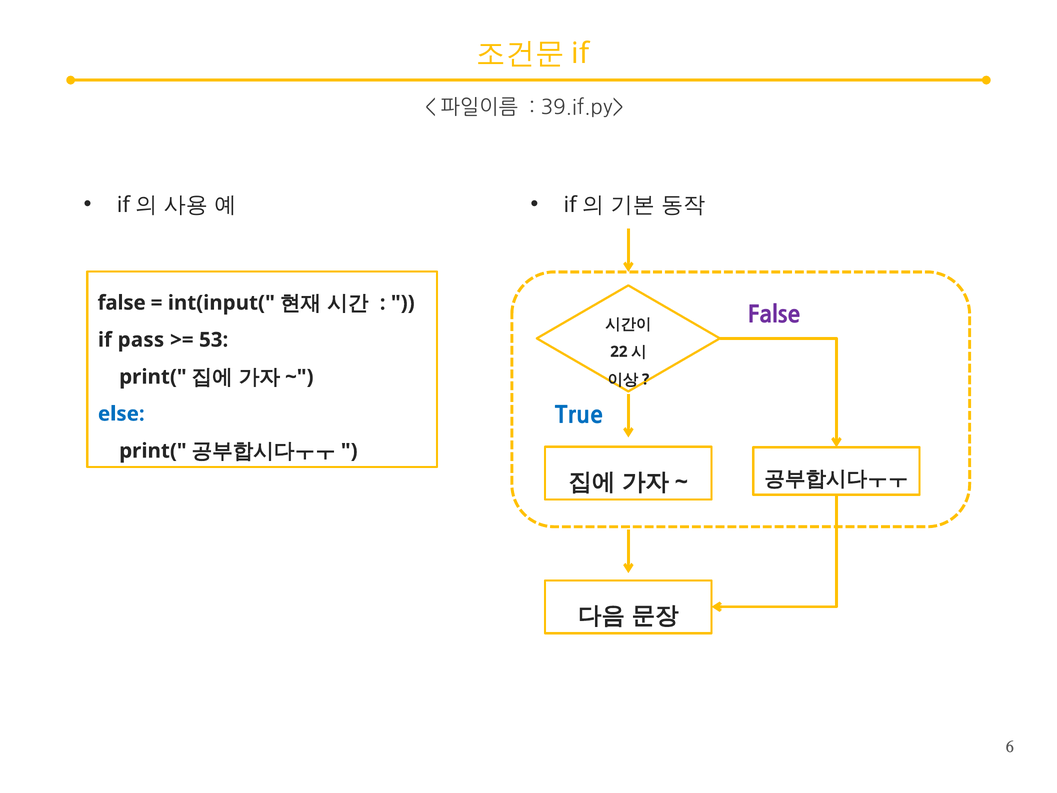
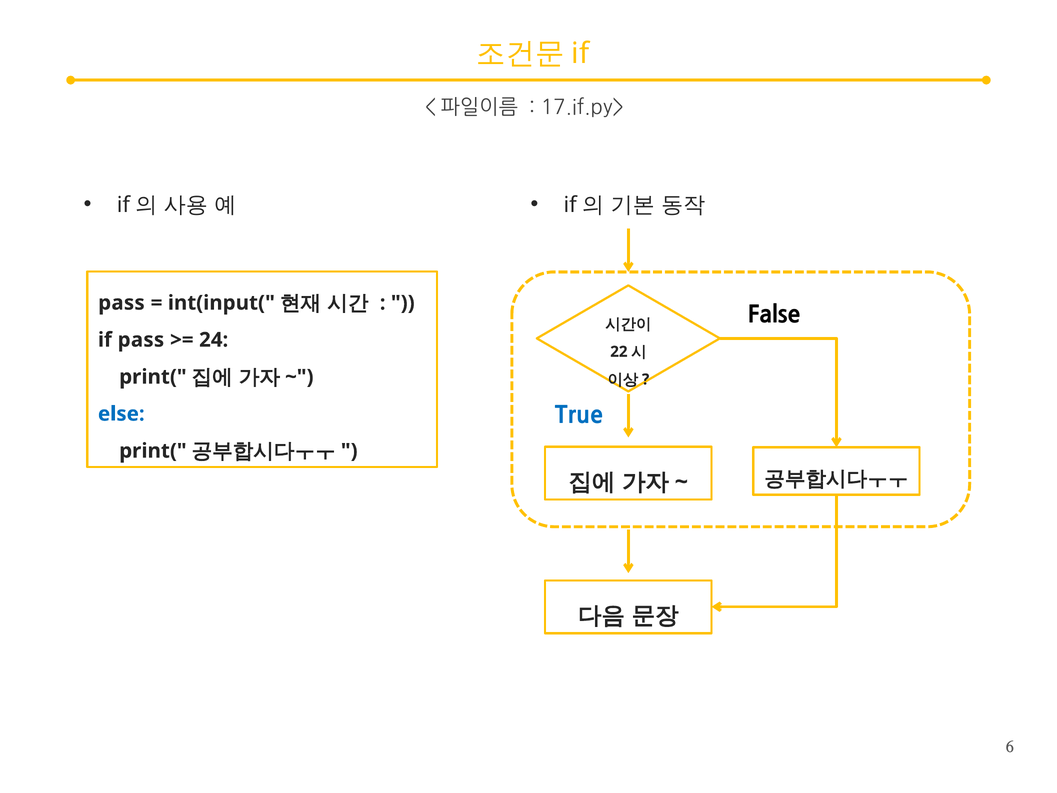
39.if.py>: 39.if.py> -> 17.if.py>
false at (122, 303): false -> pass
False at (774, 315) colour: purple -> black
53: 53 -> 24
